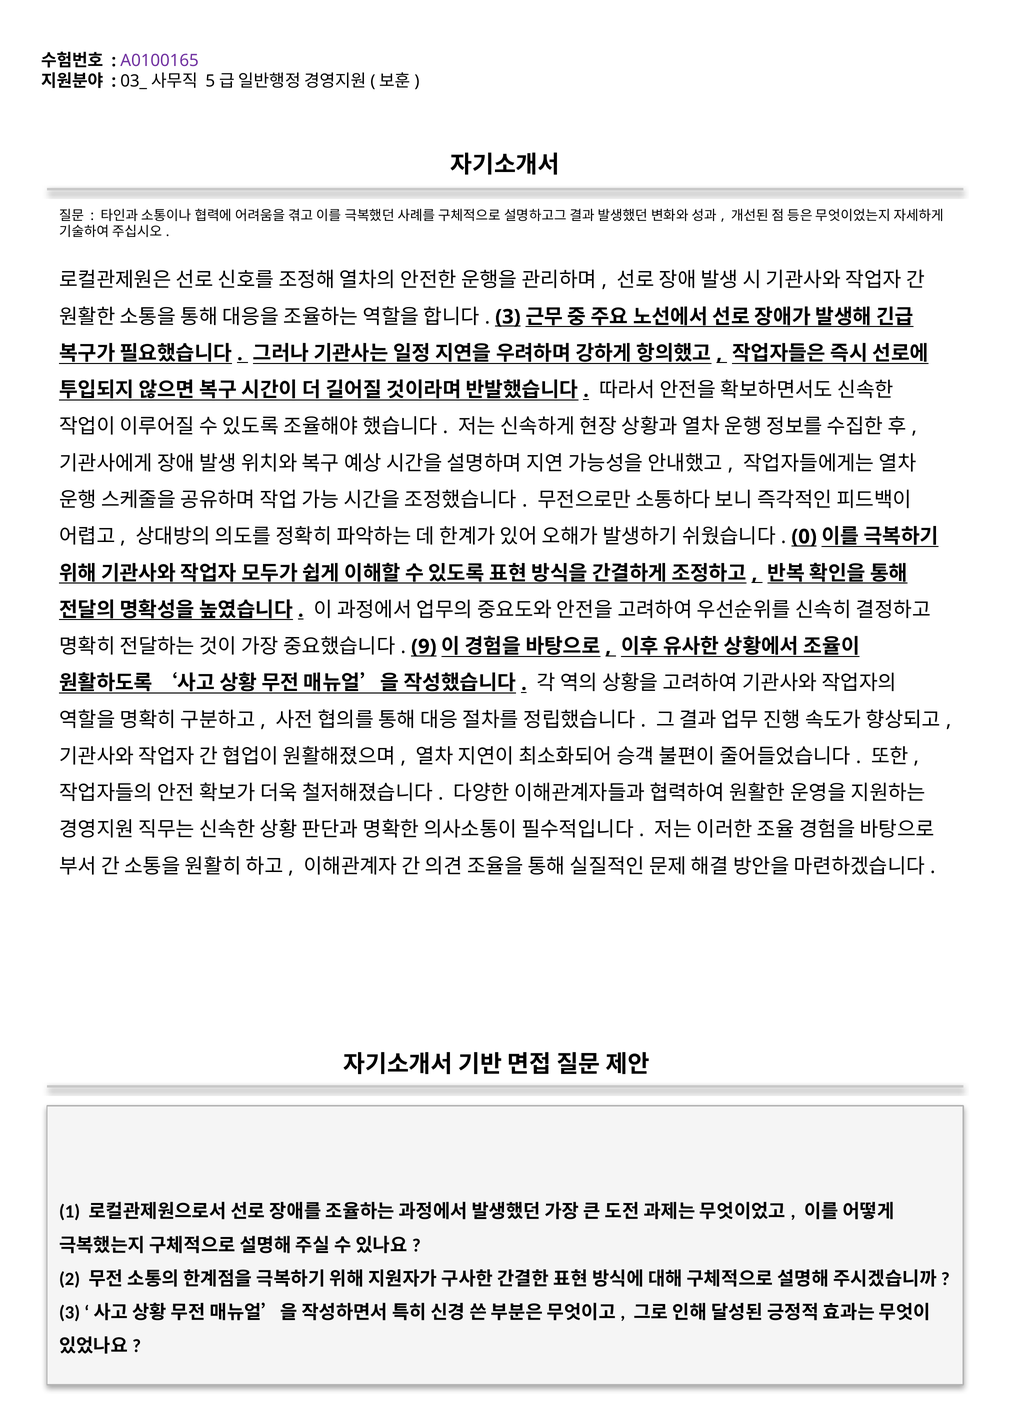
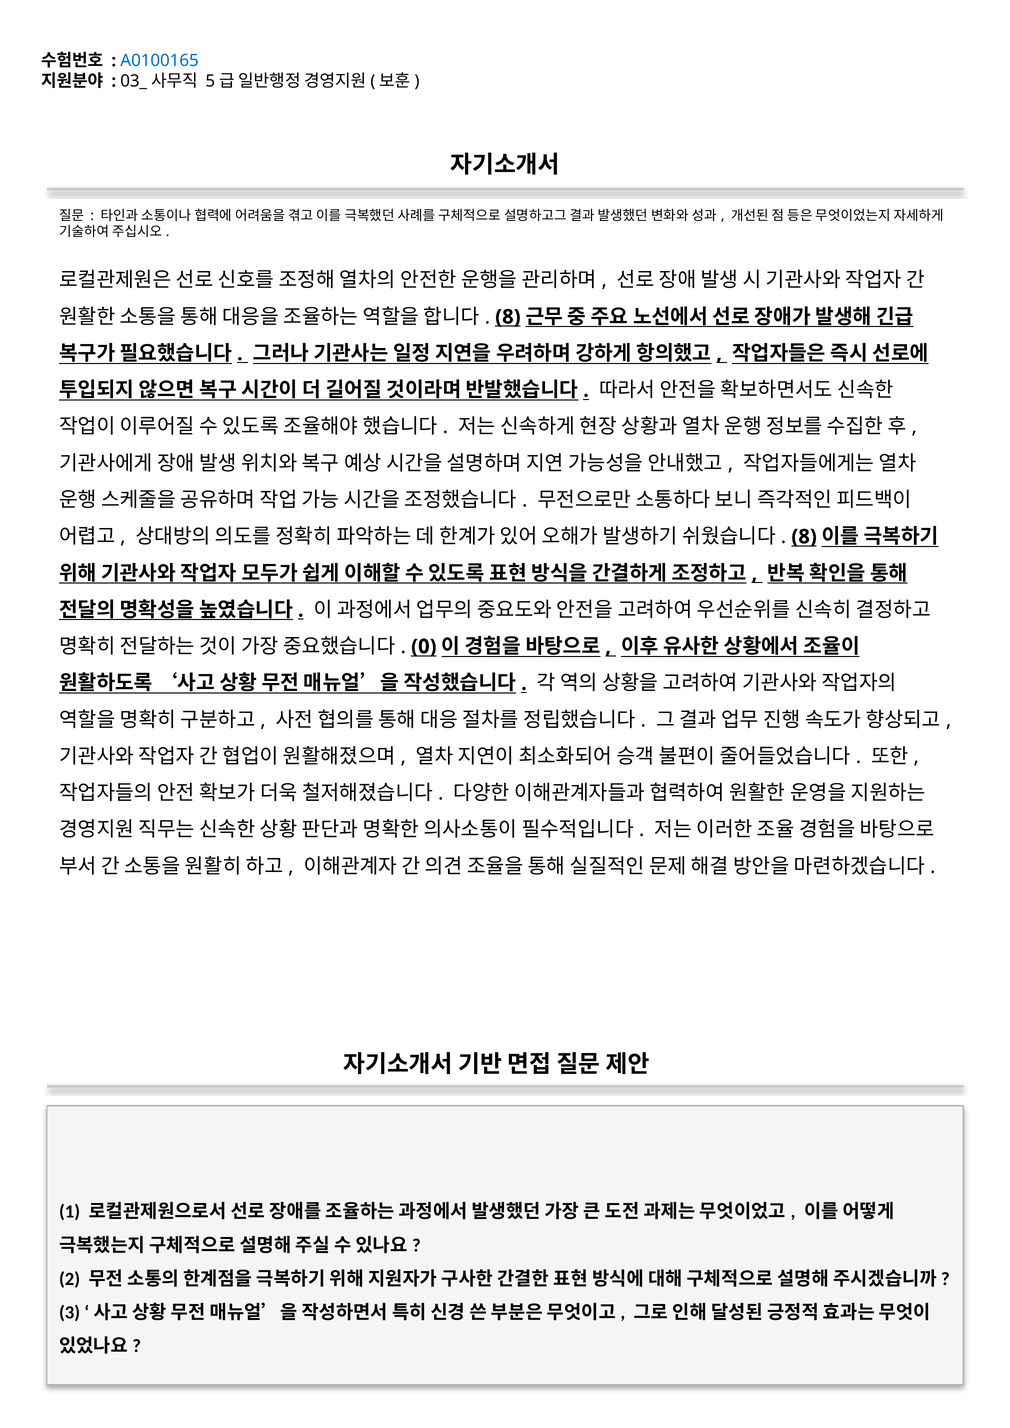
A0100165 colour: purple -> blue
3 at (508, 317): 3 -> 8
0 at (804, 537): 0 -> 8
9: 9 -> 0
